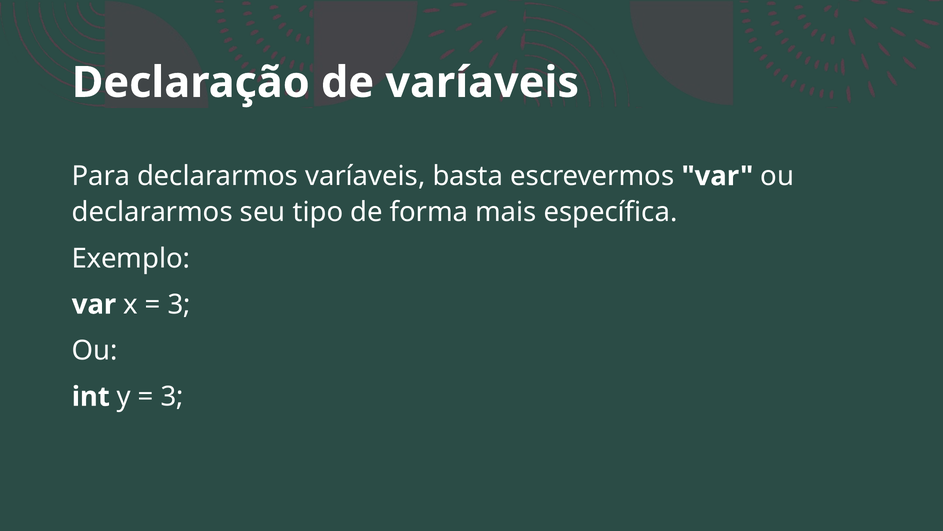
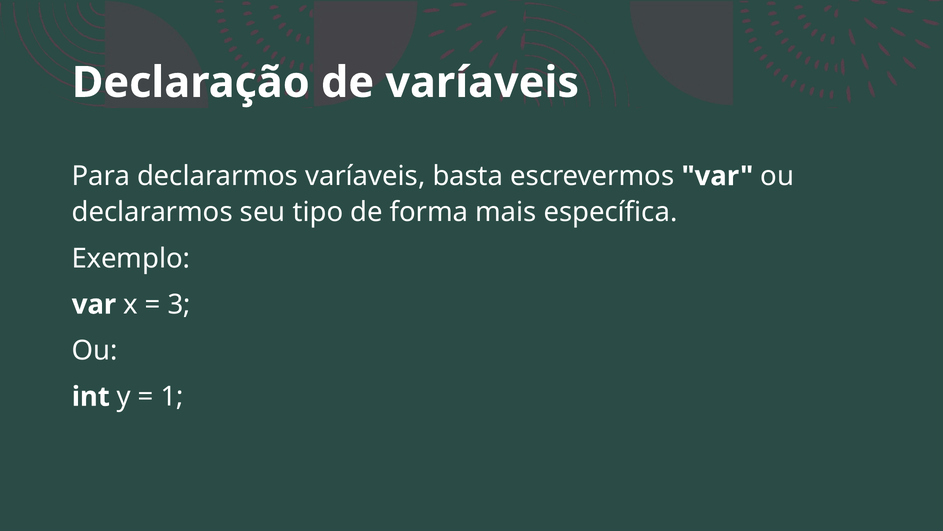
3 at (172, 396): 3 -> 1
